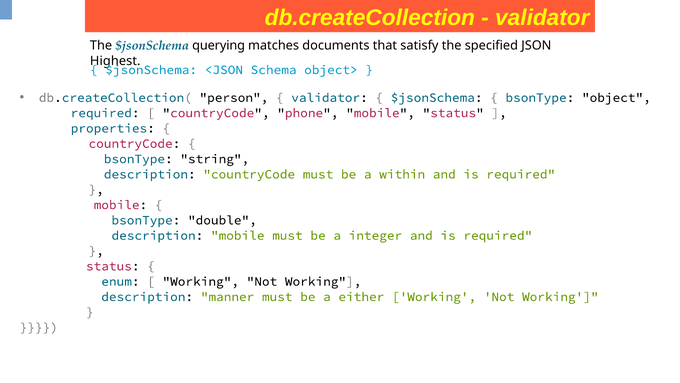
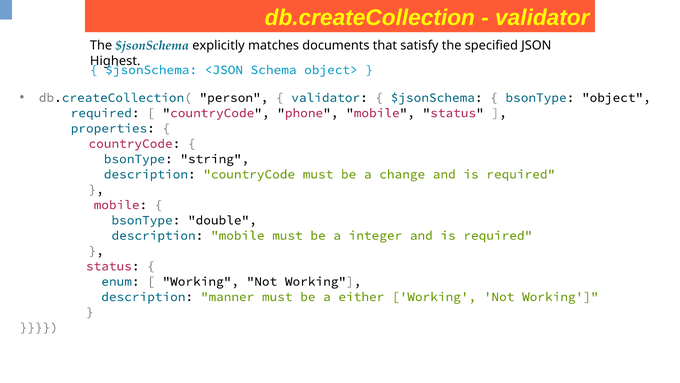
querying: querying -> explicitly
within: within -> change
